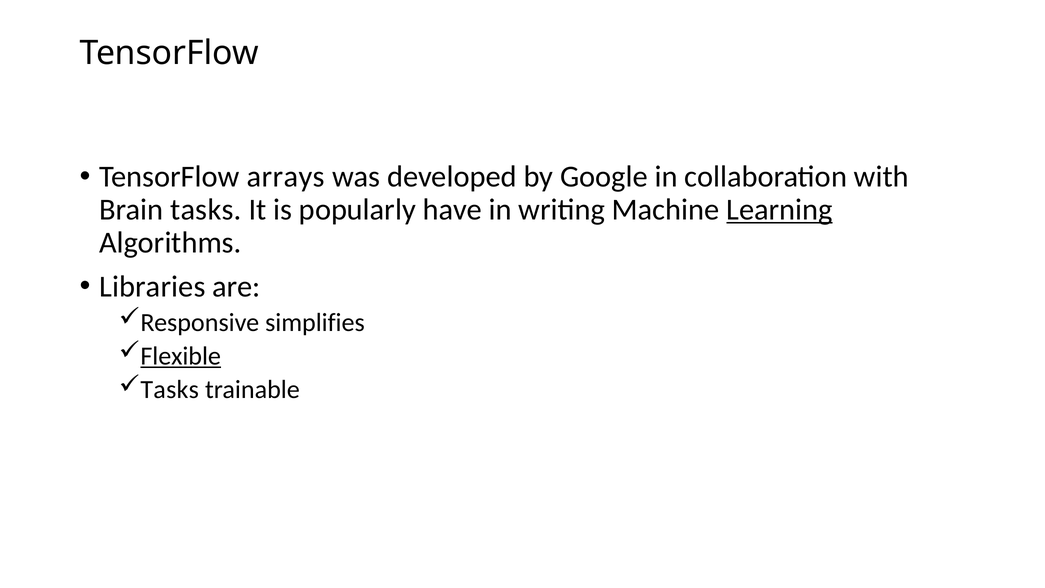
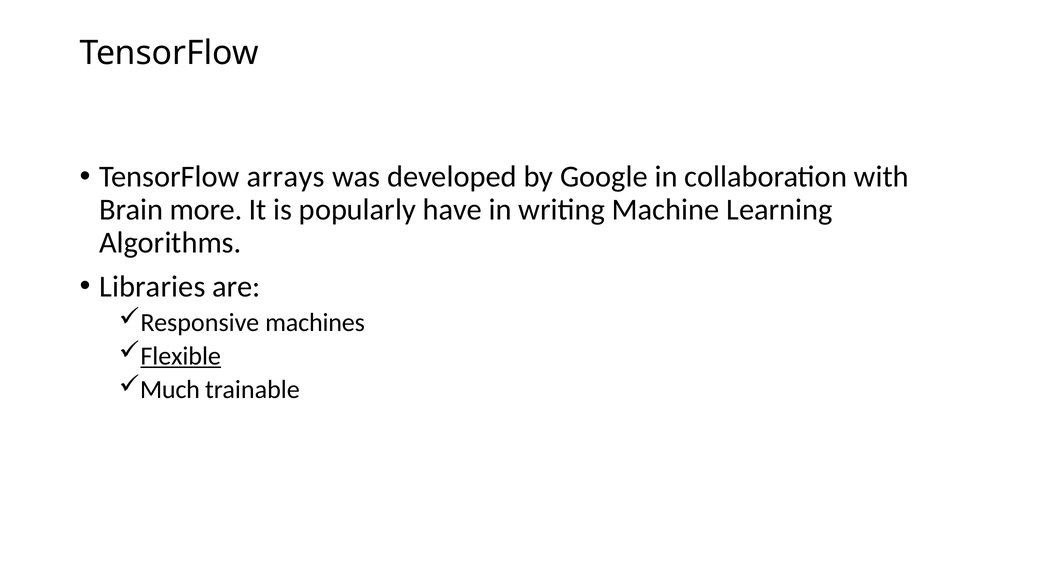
Brain tasks: tasks -> more
Learning underline: present -> none
simplifies: simplifies -> machines
Tasks at (170, 390): Tasks -> Much
